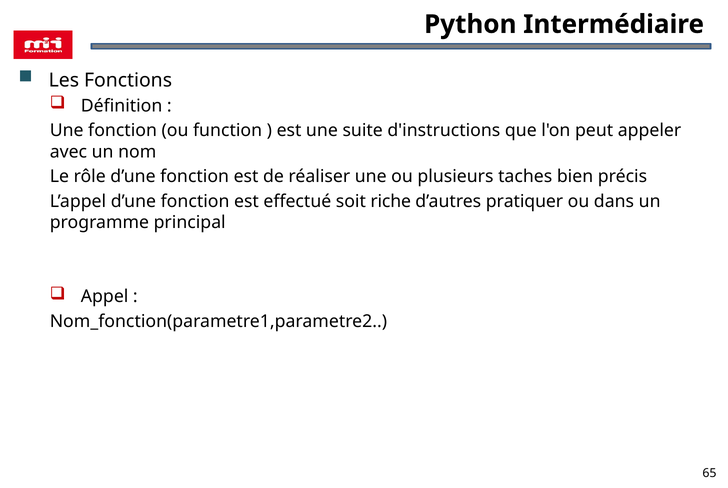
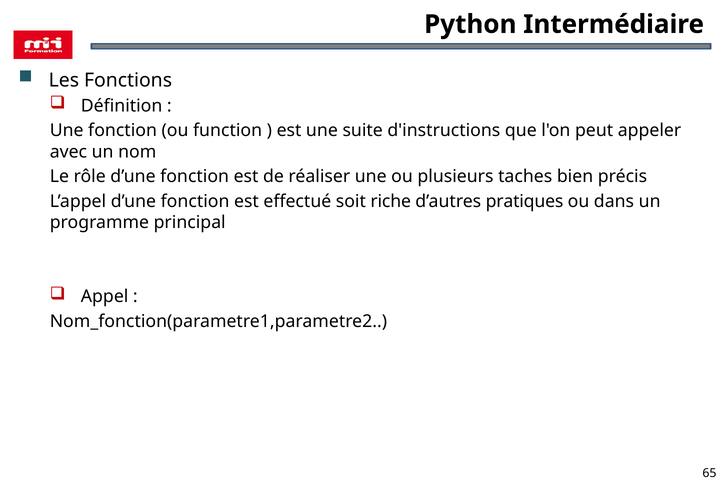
pratiquer: pratiquer -> pratiques
